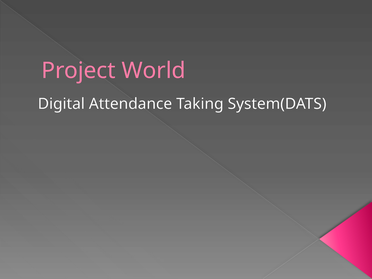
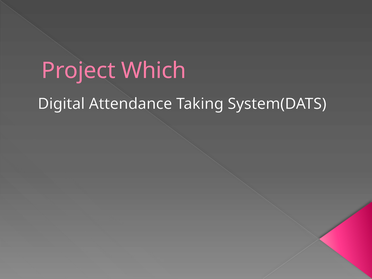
World: World -> Which
